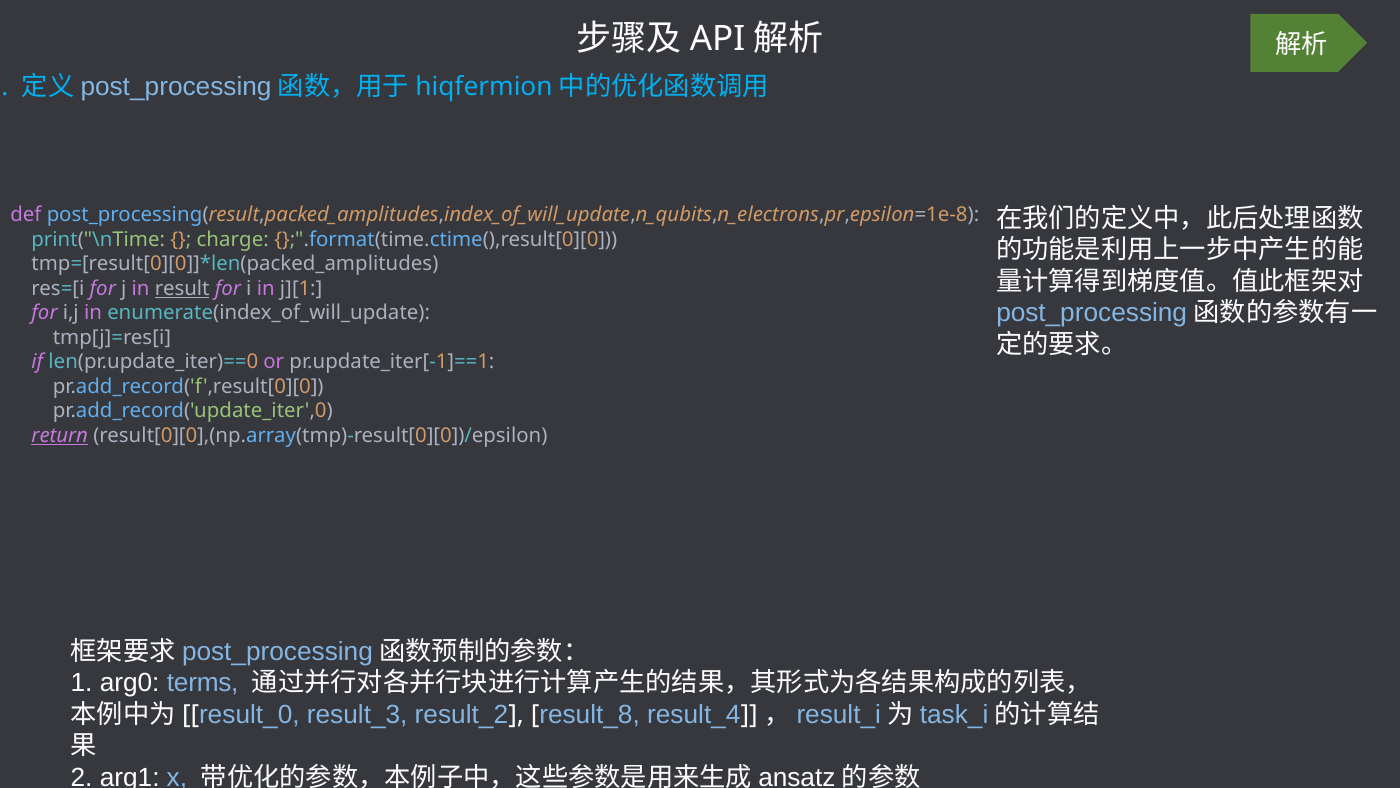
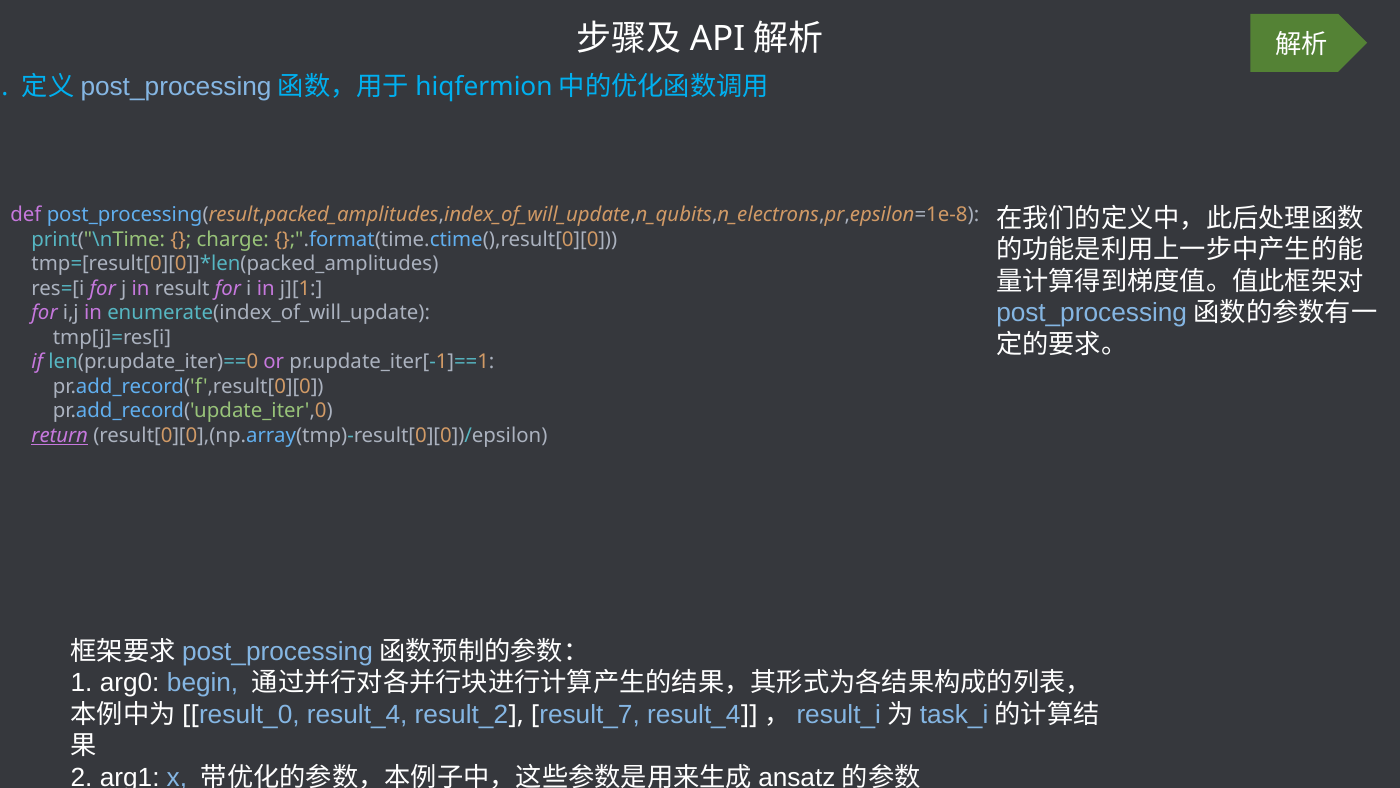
result underline: present -> none
terms: terms -> begin
result_3 at (357, 714): result_3 -> result_4
result_8: result_8 -> result_7
